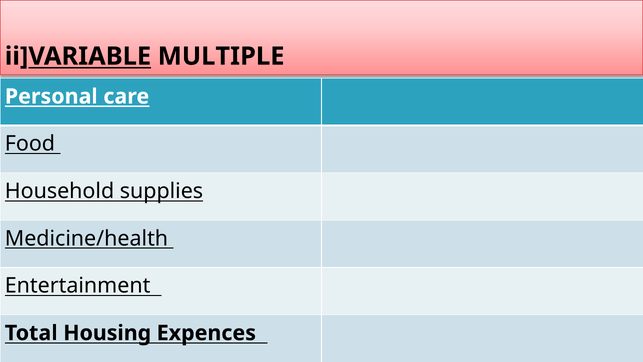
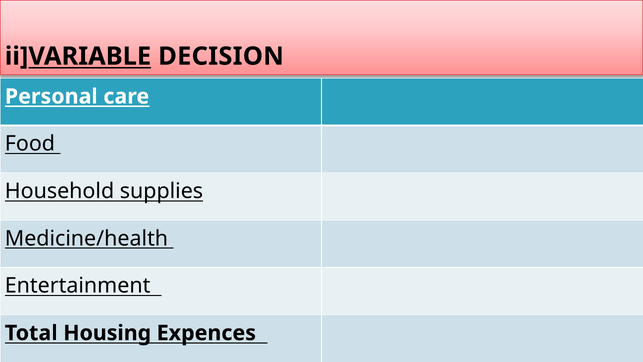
MULTIPLE: MULTIPLE -> DECISION
